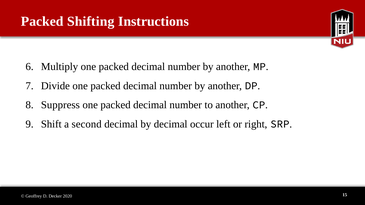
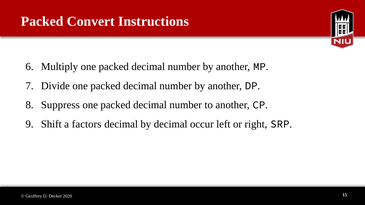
Shifting: Shifting -> Convert
second: second -> factors
